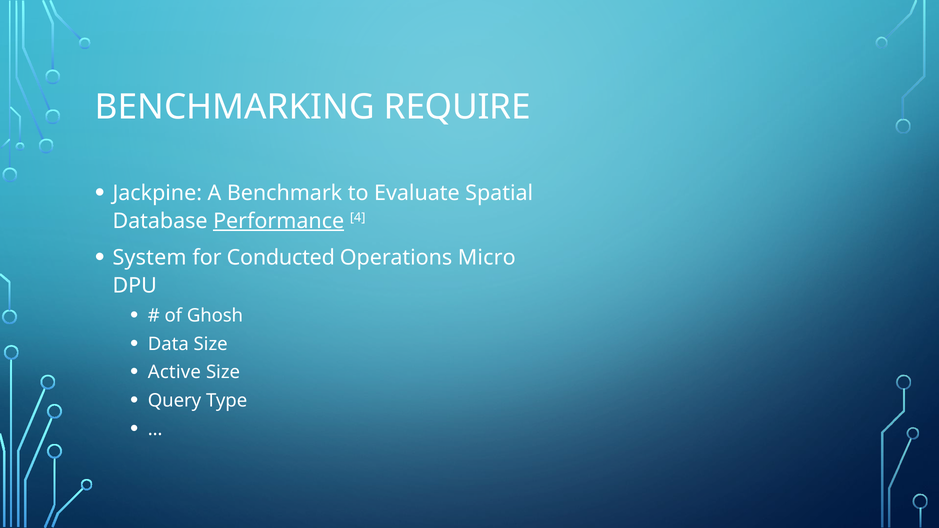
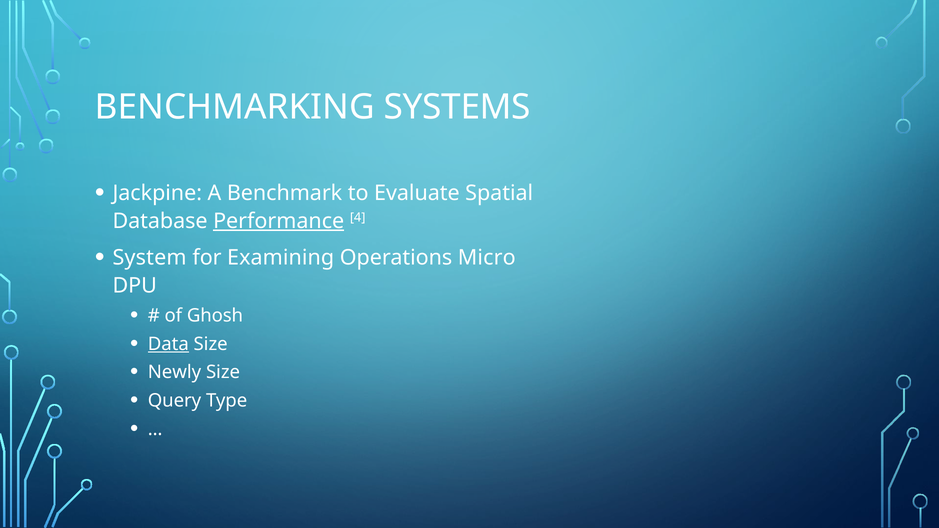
REQUIRE: REQUIRE -> SYSTEMS
Conducted: Conducted -> Examining
Data underline: none -> present
Active: Active -> Newly
